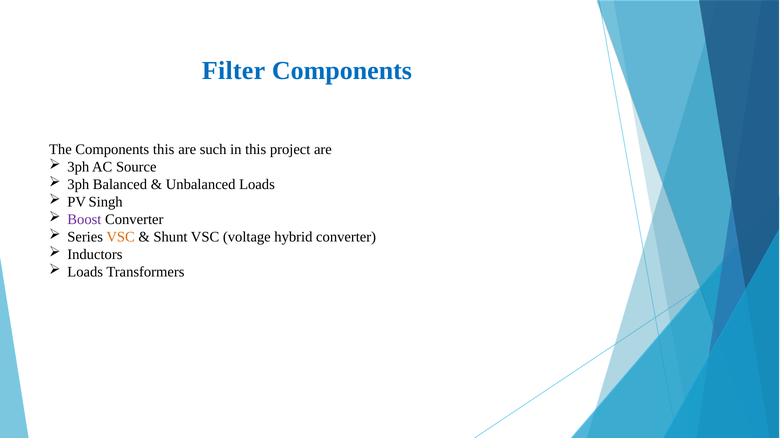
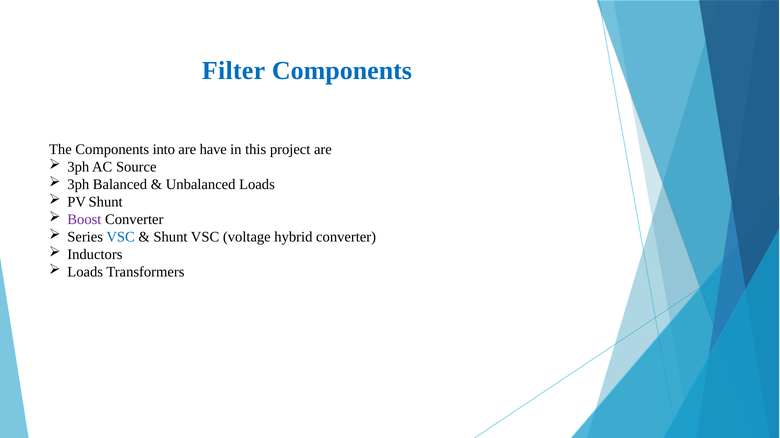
Components this: this -> into
such: such -> have
PV Singh: Singh -> Shunt
VSC at (121, 237) colour: orange -> blue
